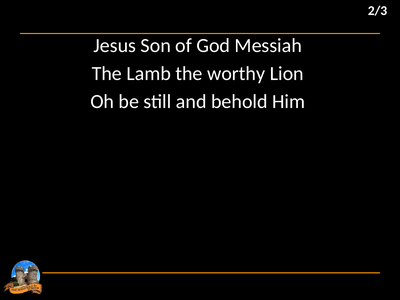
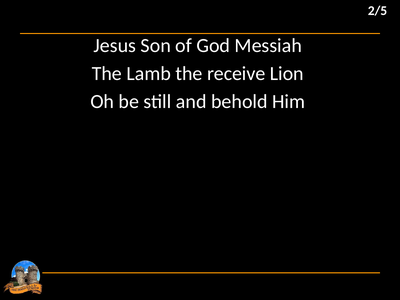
2/3: 2/3 -> 2/5
worthy: worthy -> receive
